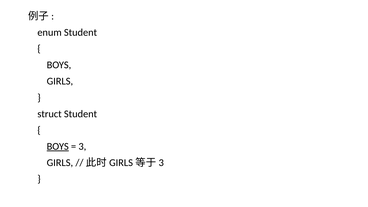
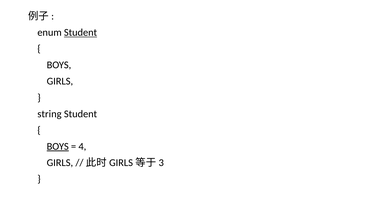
Student at (81, 33) underline: none -> present
struct: struct -> string
3: 3 -> 4
